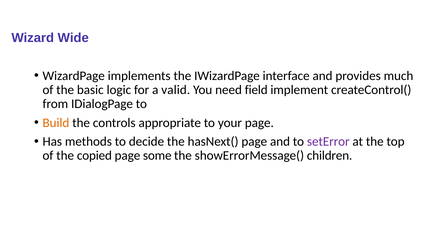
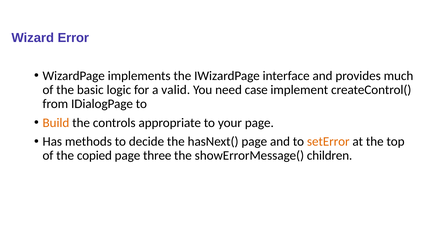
Wide: Wide -> Error
field: field -> case
setError colour: purple -> orange
some: some -> three
